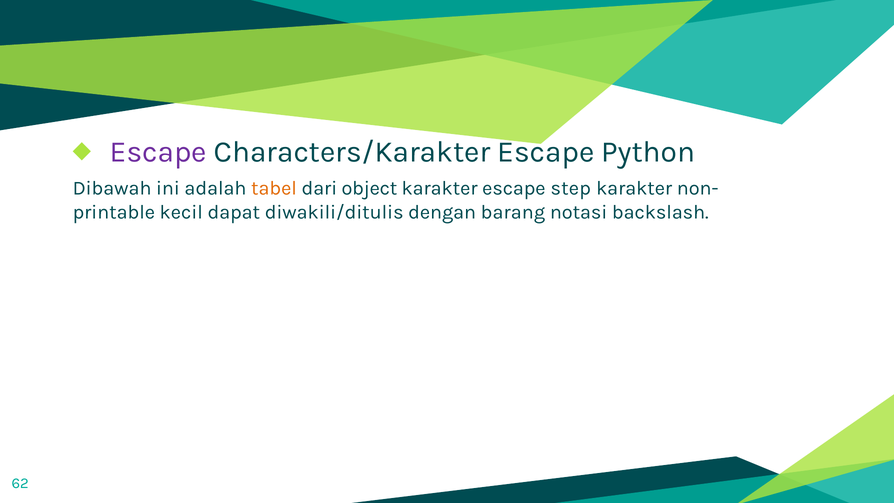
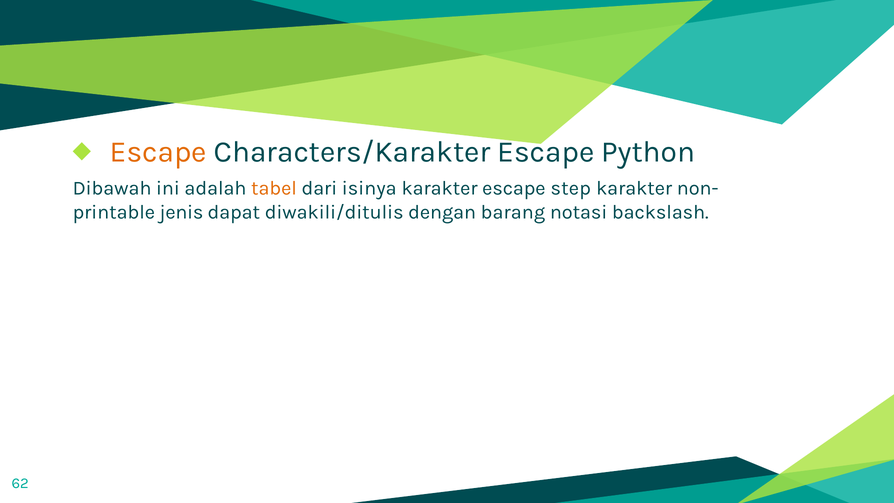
Escape at (158, 152) colour: purple -> orange
object: object -> isinya
kecil: kecil -> jenis
